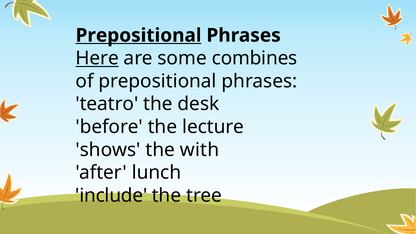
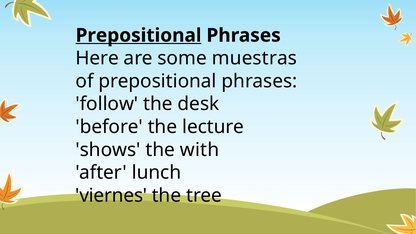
Here underline: present -> none
combines: combines -> muestras
teatro: teatro -> follow
include: include -> viernes
